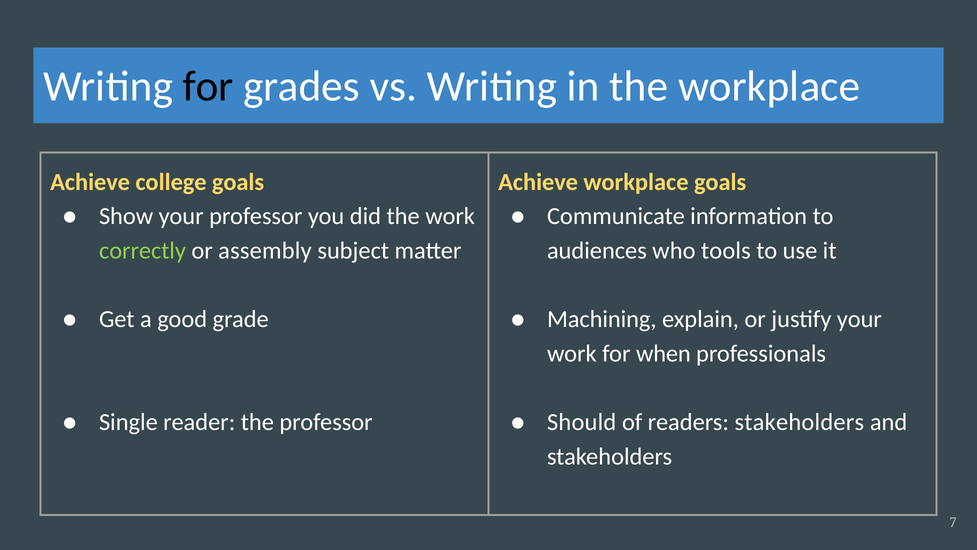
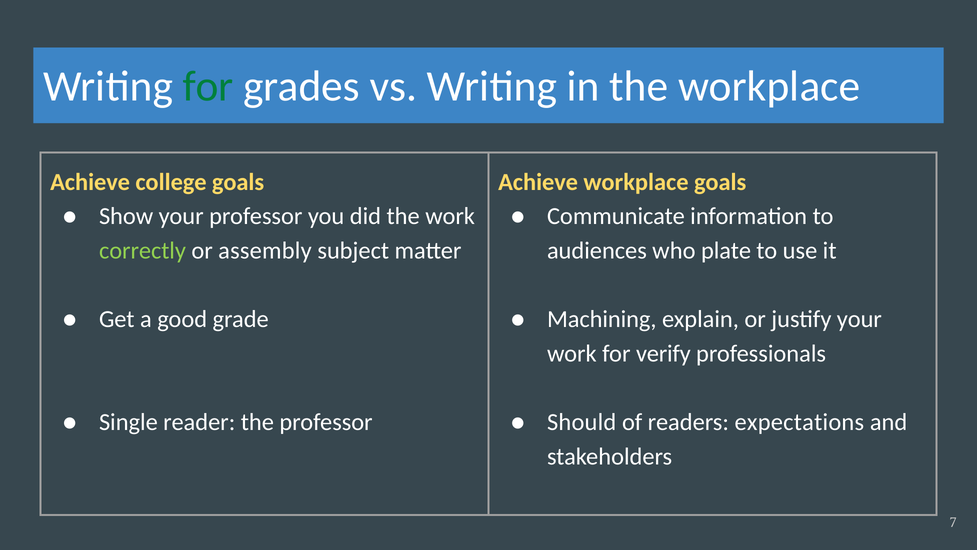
for at (208, 86) colour: black -> green
tools: tools -> plate
when: when -> verify
readers stakeholders: stakeholders -> expectations
